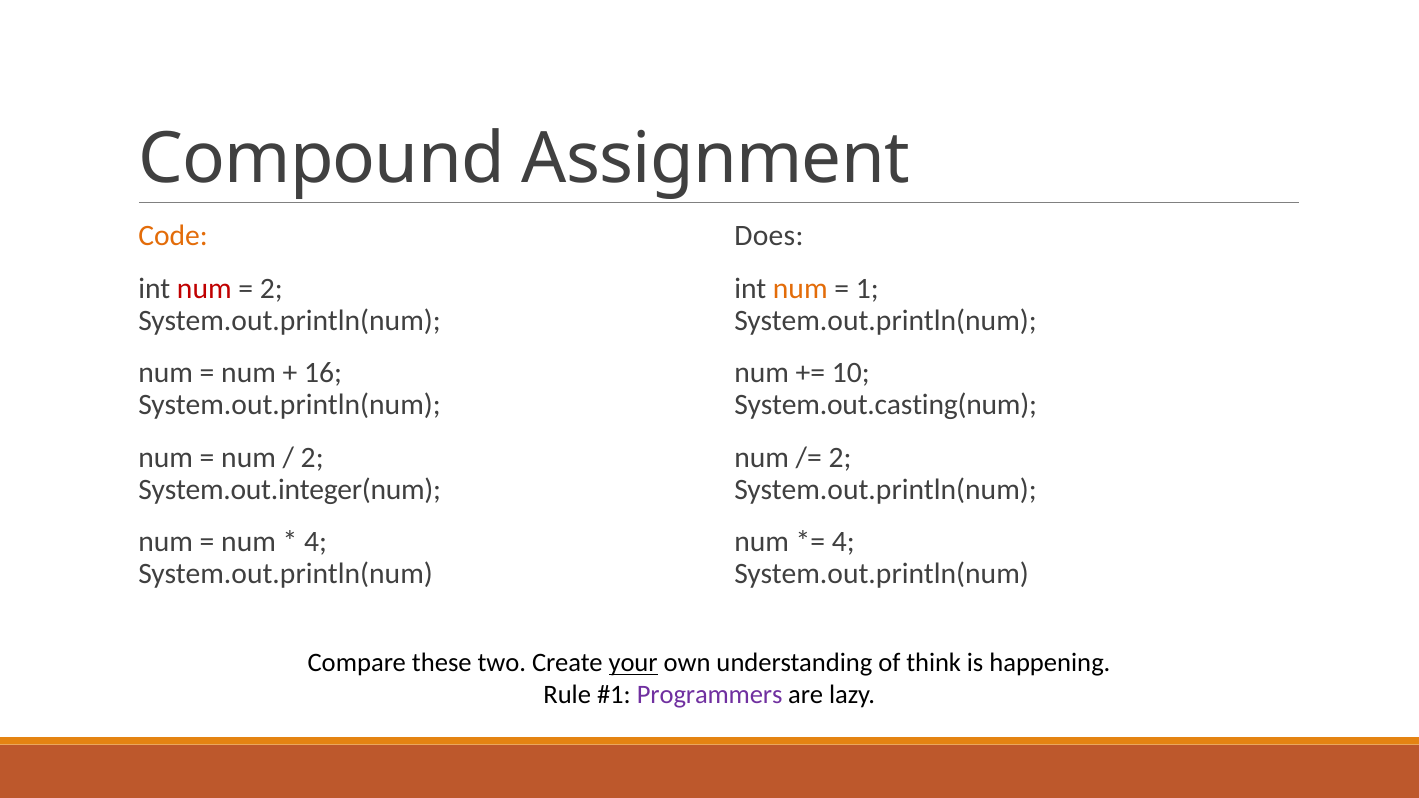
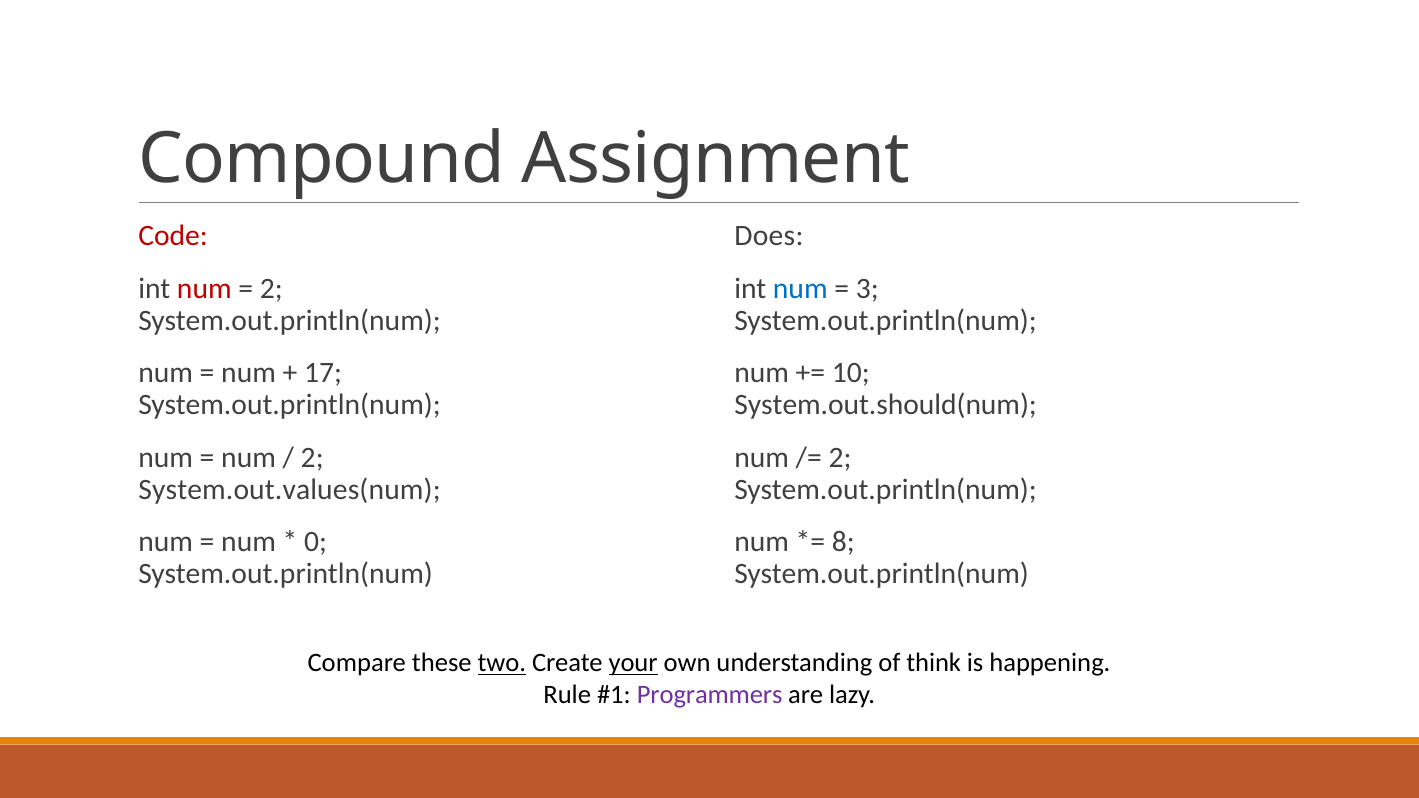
Code colour: orange -> red
num at (800, 289) colour: orange -> blue
1: 1 -> 3
16: 16 -> 17
System.out.casting(num: System.out.casting(num -> System.out.should(num
System.out.integer(num: System.out.integer(num -> System.out.values(num
4 at (315, 542): 4 -> 0
4 at (843, 542): 4 -> 8
two underline: none -> present
